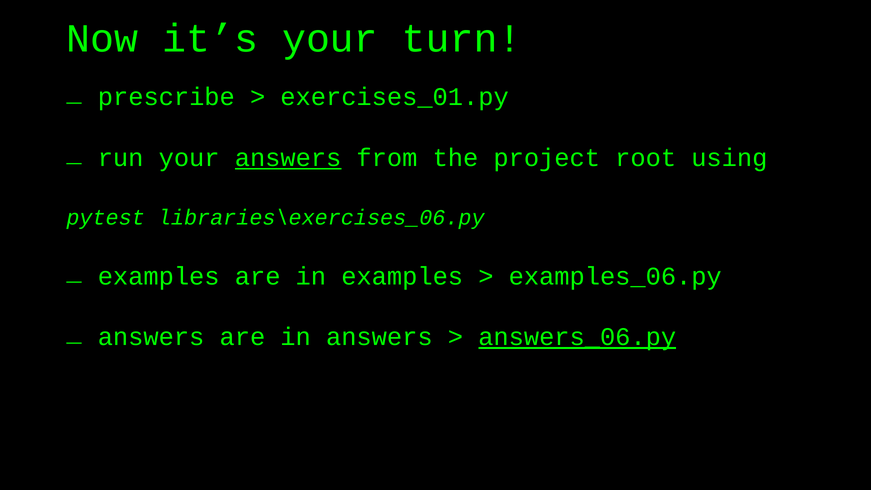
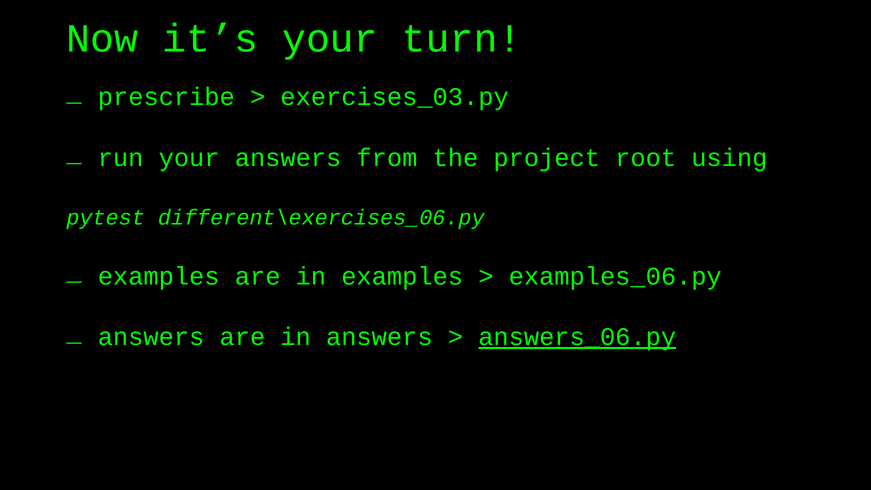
exercises_01.py: exercises_01.py -> exercises_03.py
answers at (288, 158) underline: present -> none
libraries\exercises_06.py: libraries\exercises_06.py -> different\exercises_06.py
